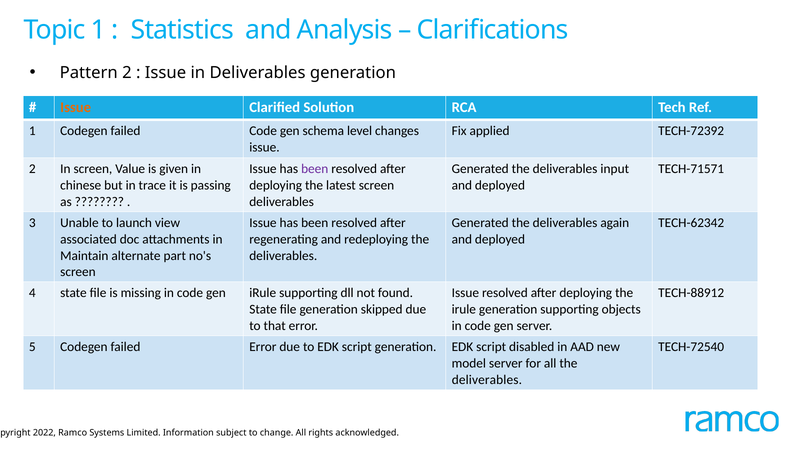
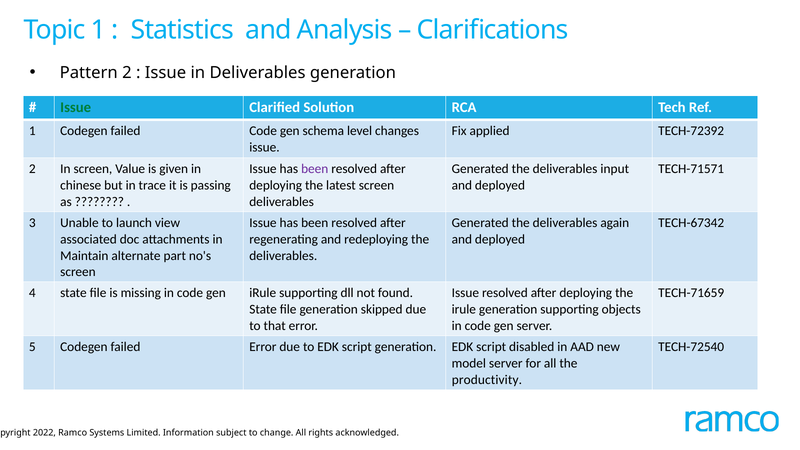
Issue at (76, 108) colour: orange -> green
TECH-62342: TECH-62342 -> TECH-67342
TECH-88912: TECH-88912 -> TECH-71659
deliverables at (487, 380): deliverables -> productivity
